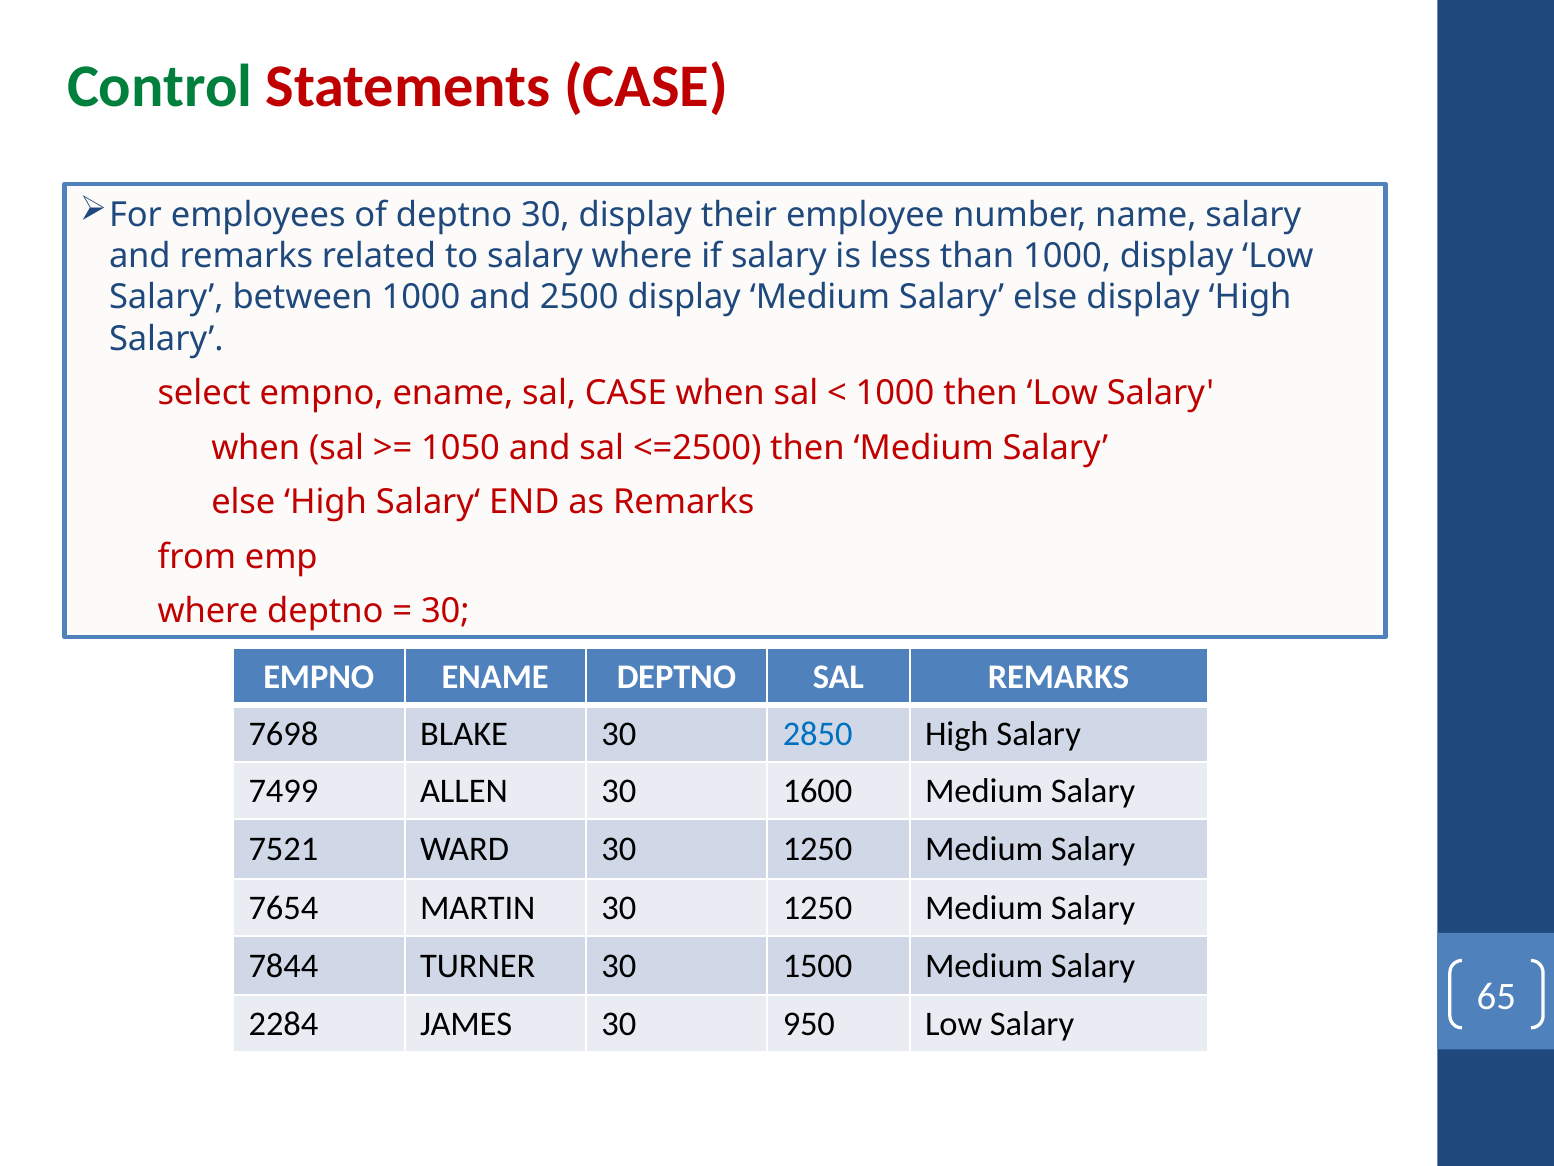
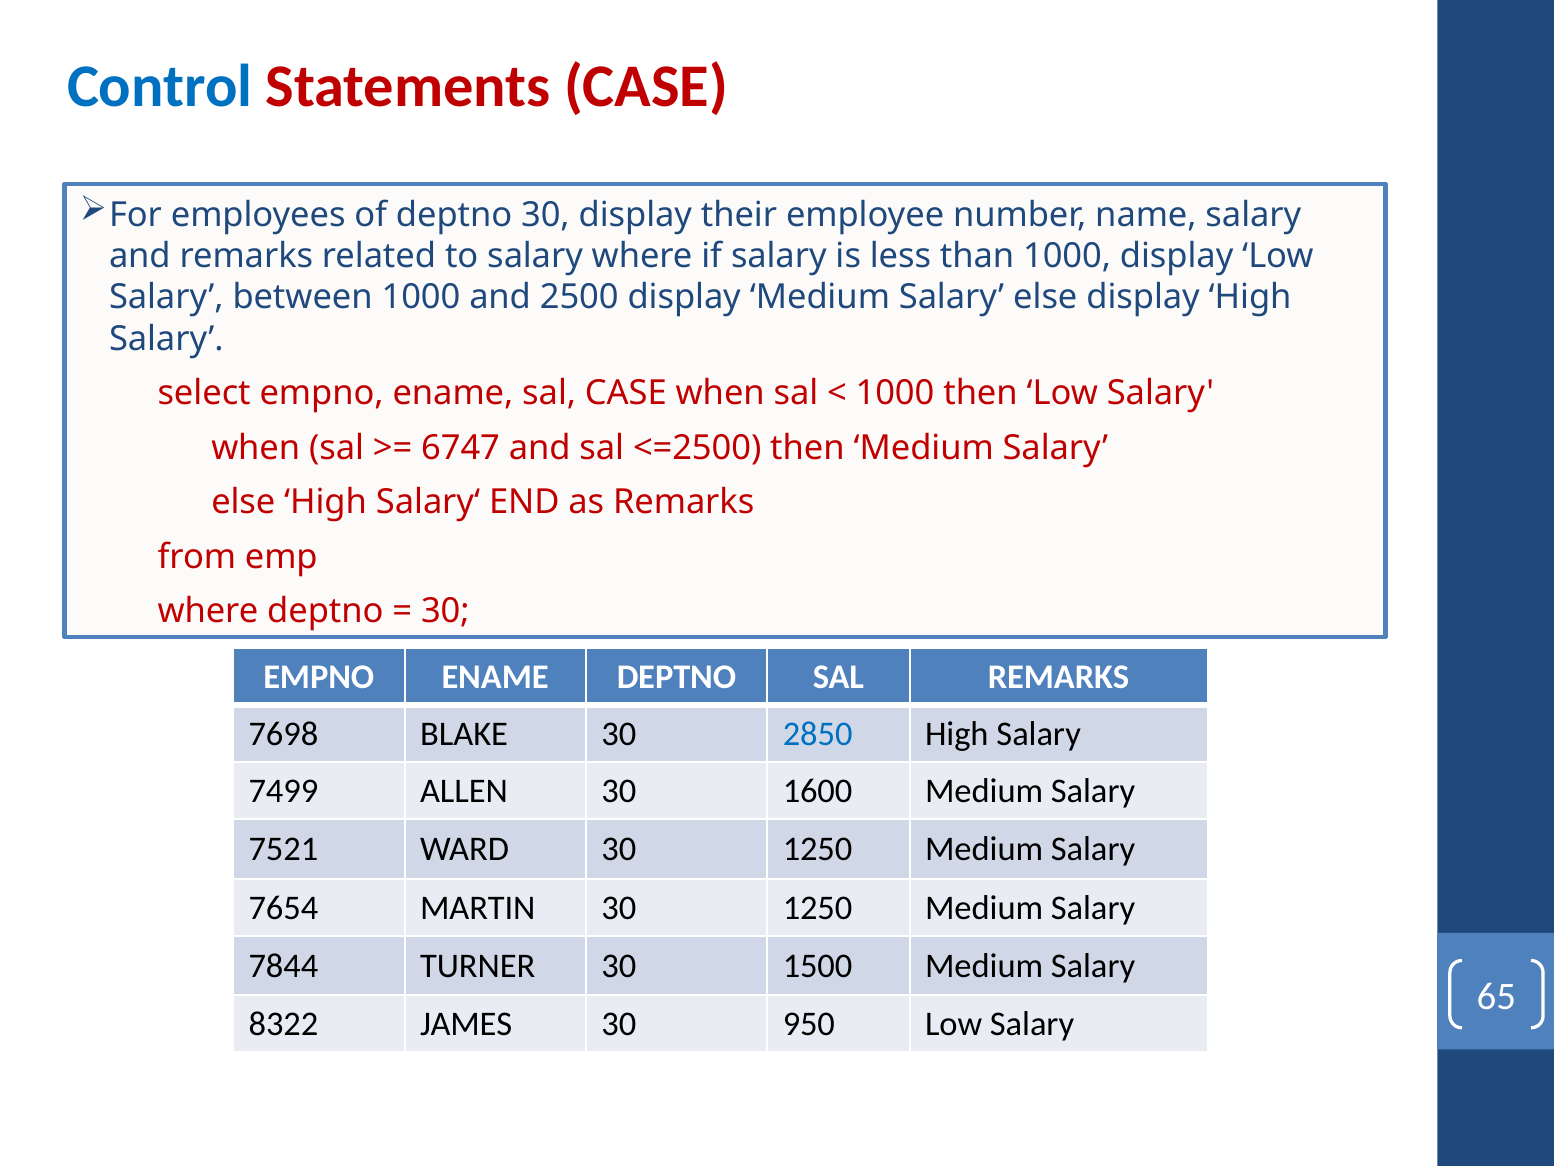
Control colour: green -> blue
1050: 1050 -> 6747
2284: 2284 -> 8322
